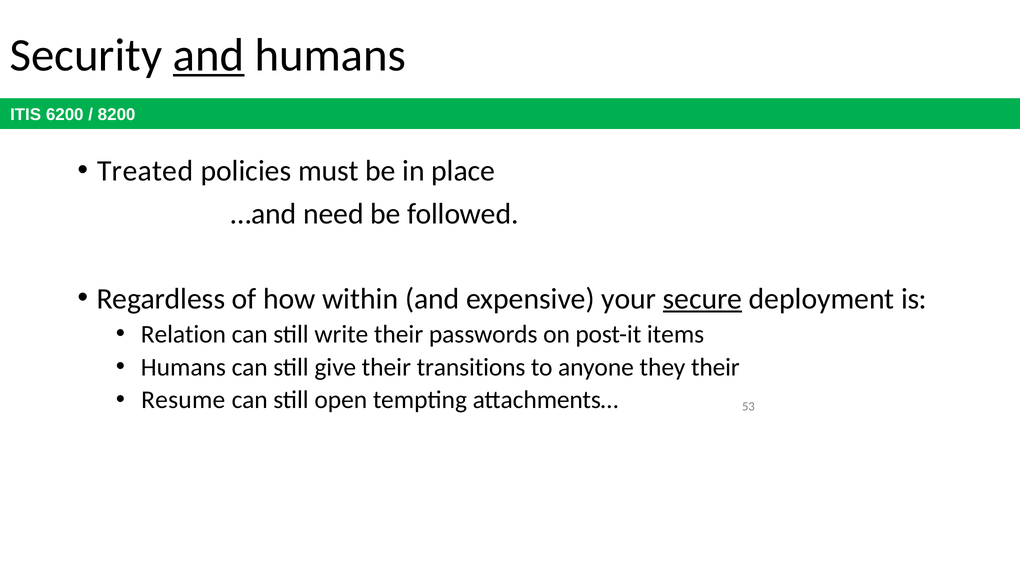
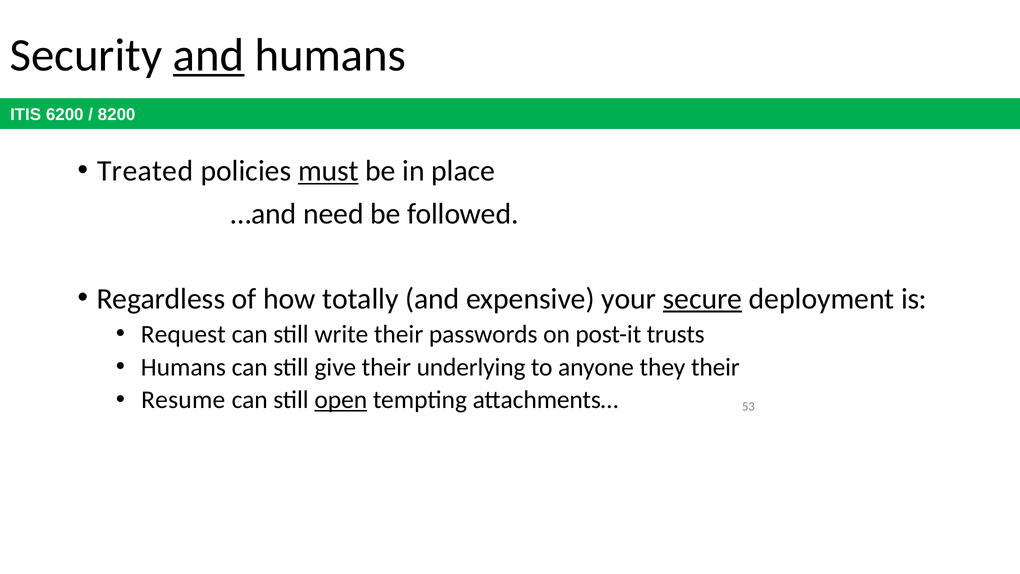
must underline: none -> present
within: within -> totally
Relation: Relation -> Request
items: items -> trusts
transitions: transitions -> underlying
open underline: none -> present
